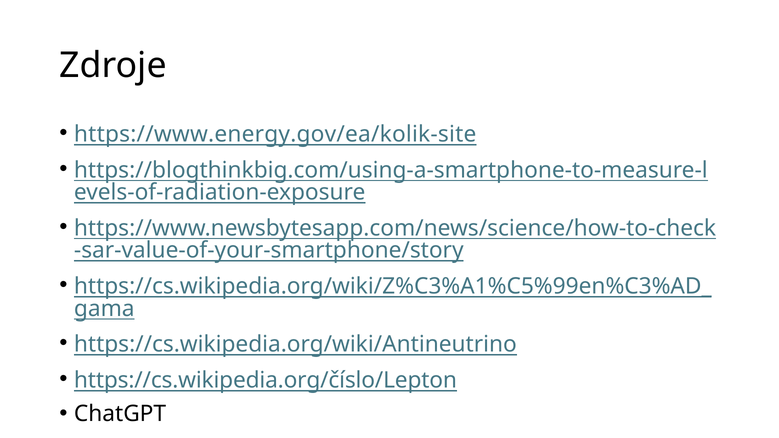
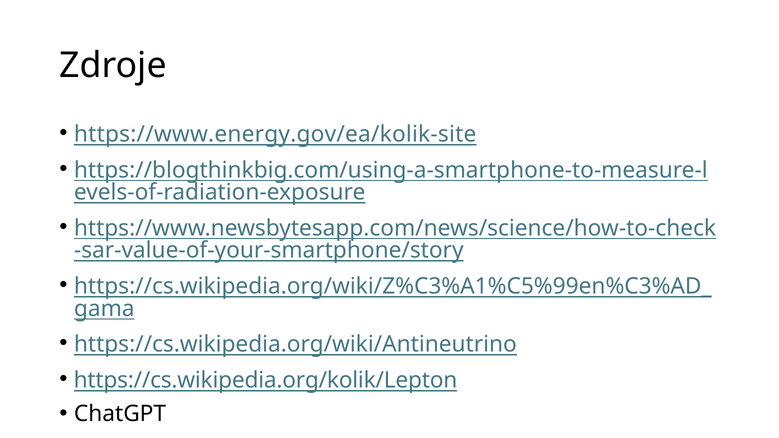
https://cs.wikipedia.org/číslo/Lepton: https://cs.wikipedia.org/číslo/Lepton -> https://cs.wikipedia.org/kolik/Lepton
